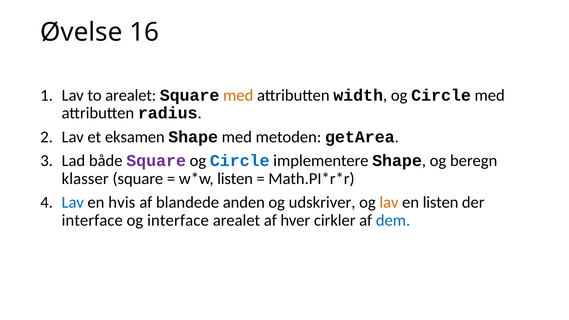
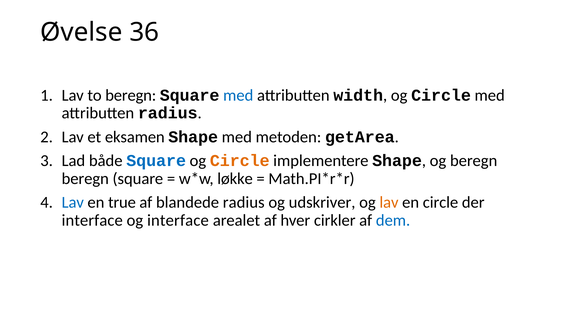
16: 16 -> 36
to arealet: arealet -> beregn
med at (238, 95) colour: orange -> blue
Square at (156, 161) colour: purple -> blue
Circle at (240, 161) colour: blue -> orange
klasser at (85, 179): klasser -> beregn
listen at (235, 179): listen -> løkke
hvis: hvis -> true
blandede anden: anden -> radius
en listen: listen -> circle
